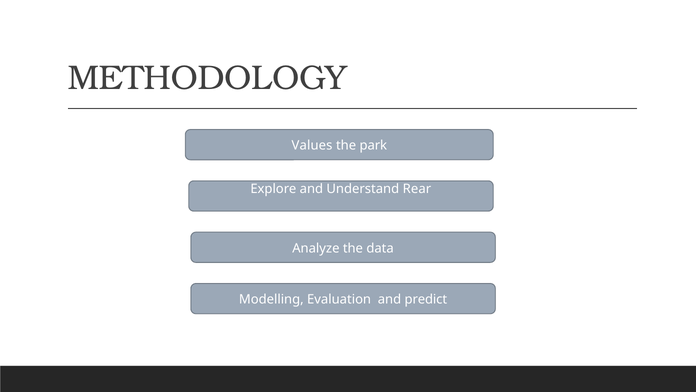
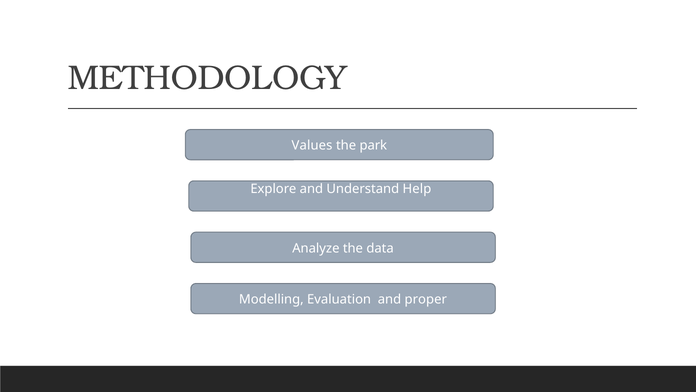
Rear: Rear -> Help
predict: predict -> proper
